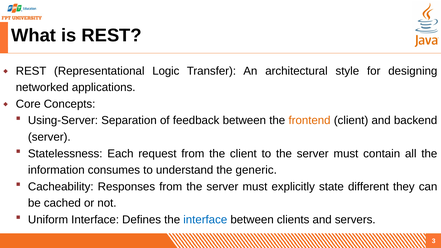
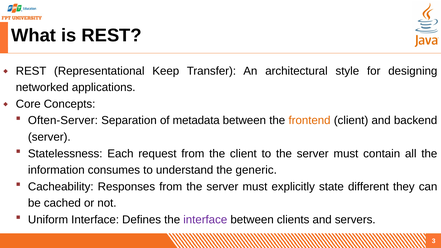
Logic: Logic -> Keep
Using-Server: Using-Server -> Often-Server
feedback: feedback -> metadata
interface at (205, 220) colour: blue -> purple
